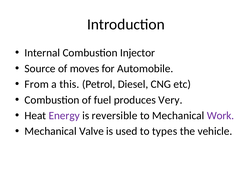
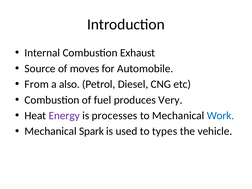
Injector: Injector -> Exhaust
this: this -> also
reversible: reversible -> processes
Work colour: purple -> blue
Valve: Valve -> Spark
